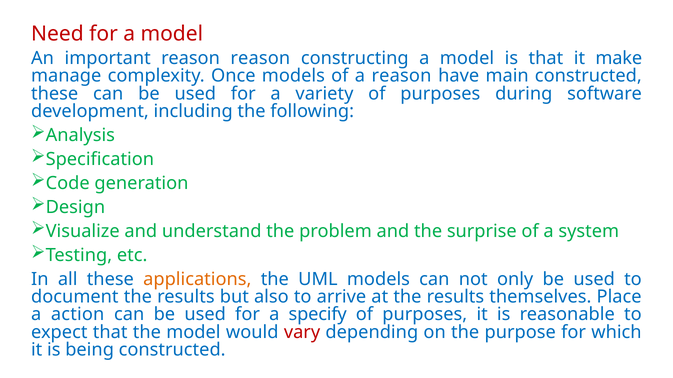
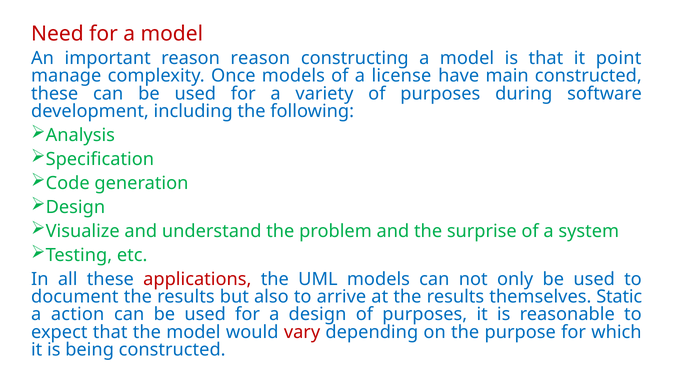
make: make -> point
a reason: reason -> license
applications colour: orange -> red
Place: Place -> Static
a specify: specify -> design
